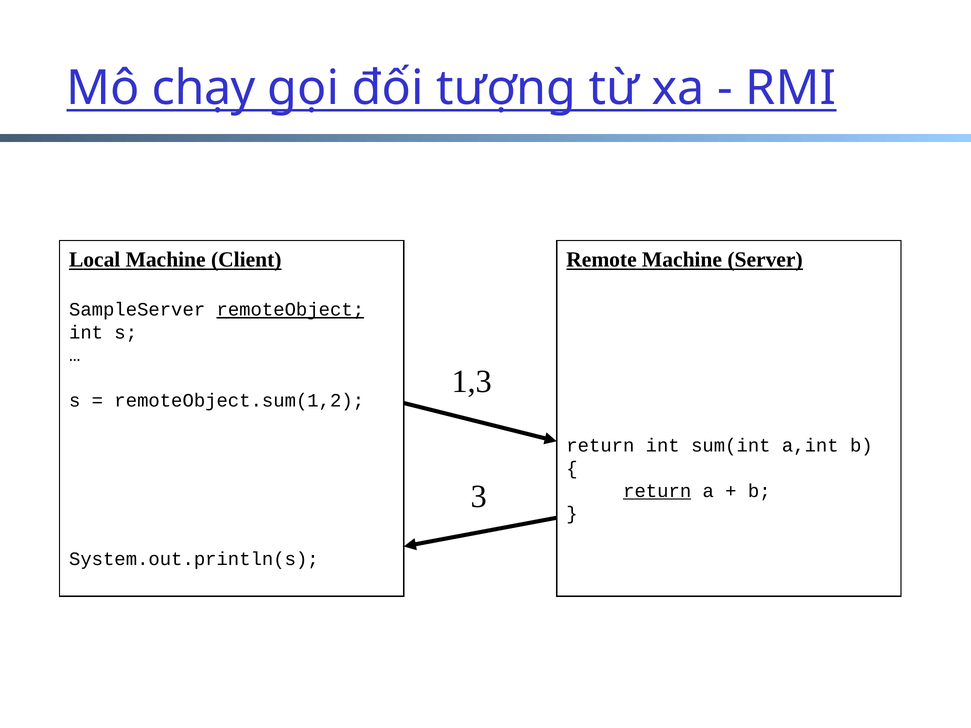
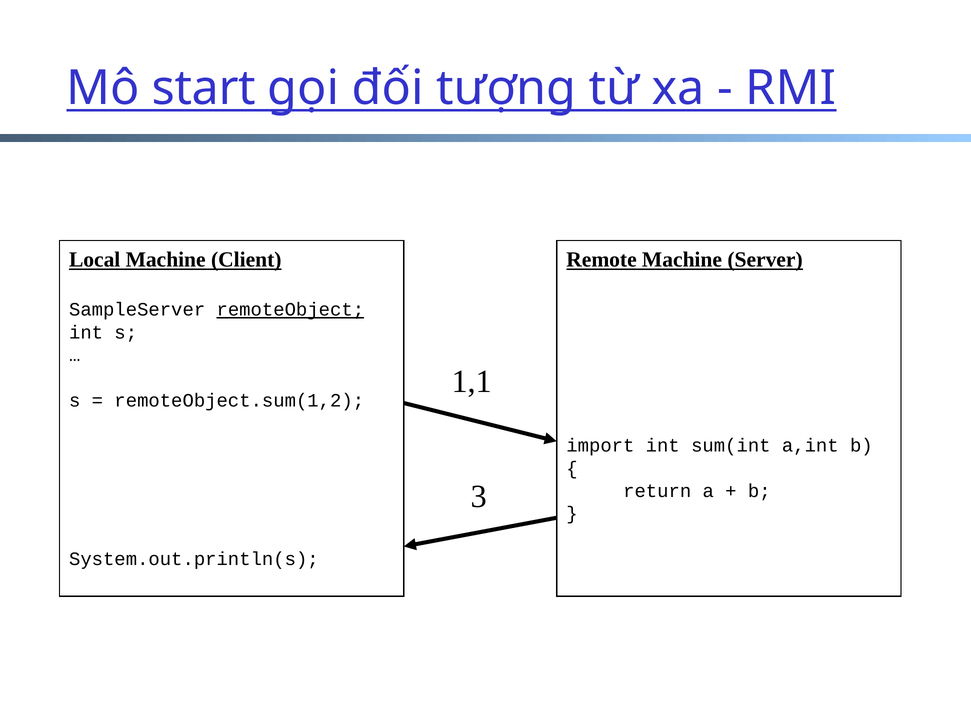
chạy: chạy -> start
1,3: 1,3 -> 1,1
return at (600, 446): return -> import
return at (657, 491) underline: present -> none
